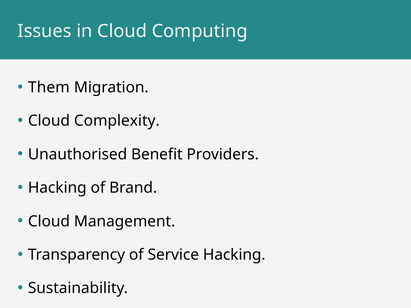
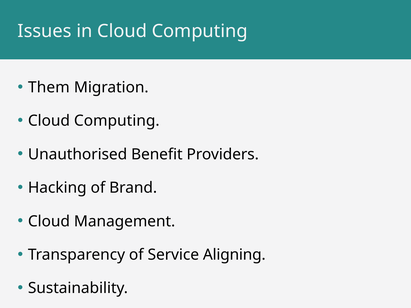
Complexity at (117, 121): Complexity -> Computing
Service Hacking: Hacking -> Aligning
